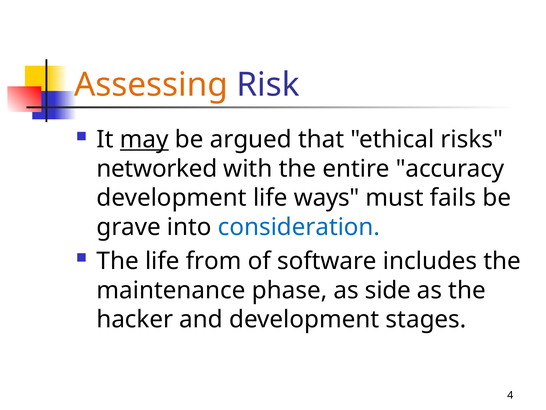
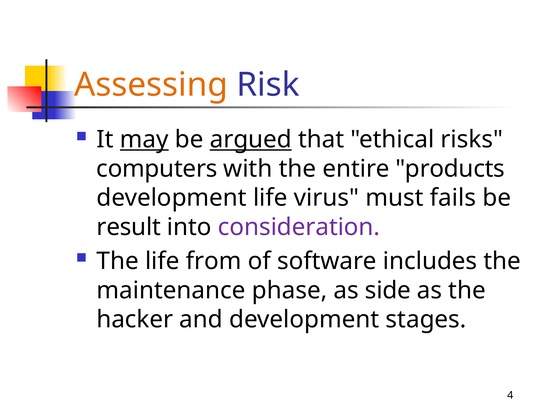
argued underline: none -> present
networked: networked -> computers
accuracy: accuracy -> products
ways: ways -> virus
grave: grave -> result
consideration colour: blue -> purple
